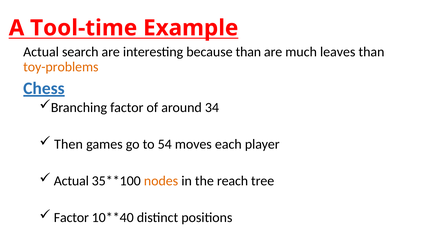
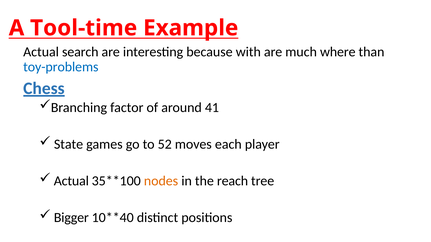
because than: than -> with
leaves: leaves -> where
toy-problems colour: orange -> blue
34: 34 -> 41
Then: Then -> State
54: 54 -> 52
Factor at (71, 218): Factor -> Bigger
